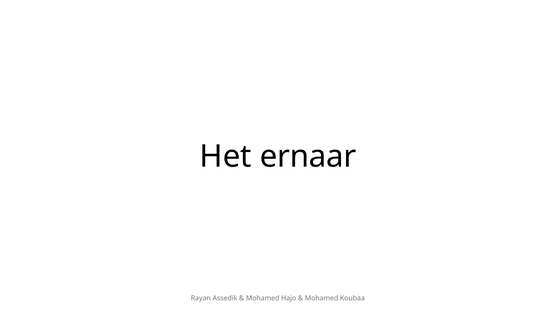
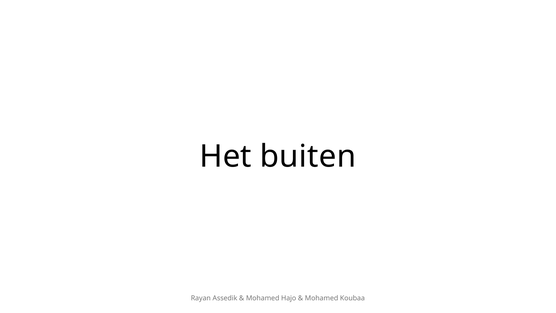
ernaar: ernaar -> buiten
